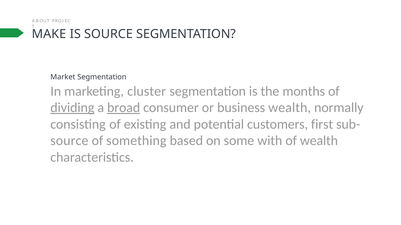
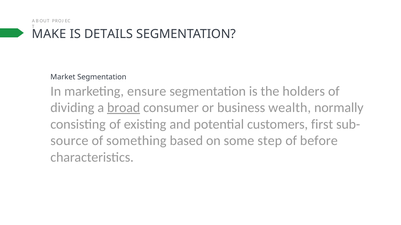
IS SOURCE: SOURCE -> DETAILS
cluster: cluster -> ensure
months: months -> holders
dividing underline: present -> none
with: with -> step
of wealth: wealth -> before
